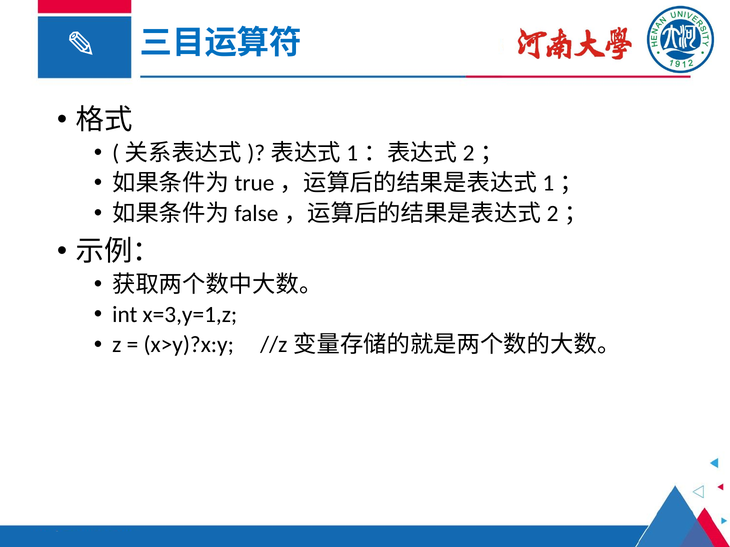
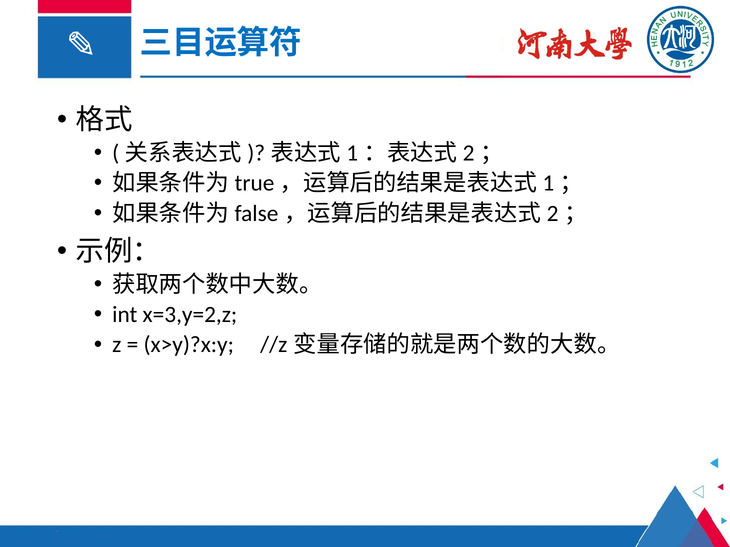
x=3,y=1,z: x=3,y=1,z -> x=3,y=2,z
